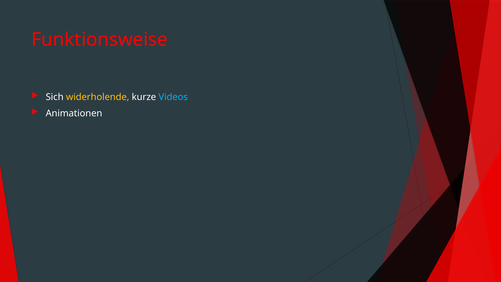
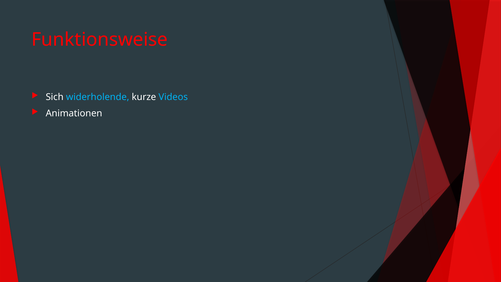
widerholende colour: yellow -> light blue
